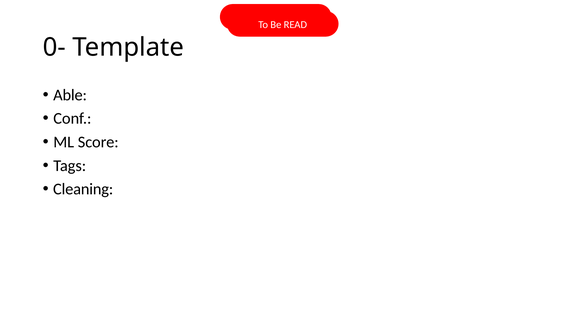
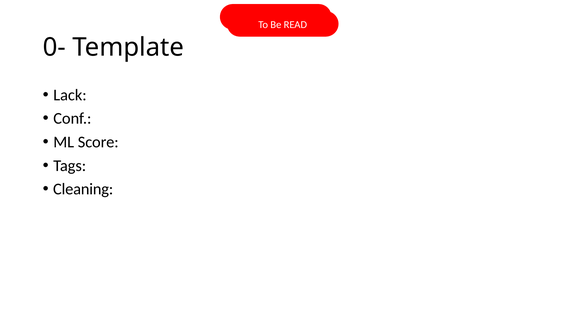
Able: Able -> Lack
